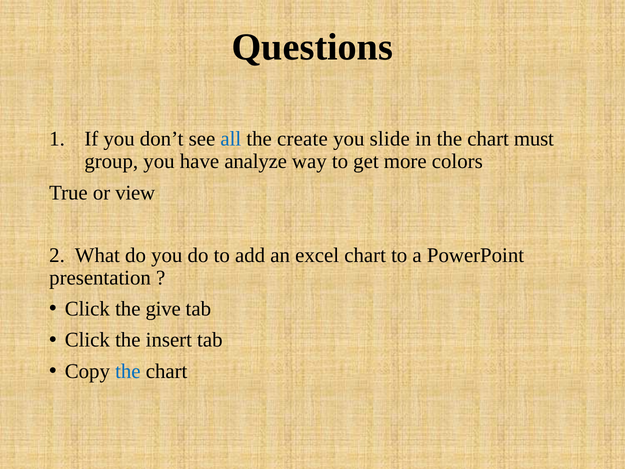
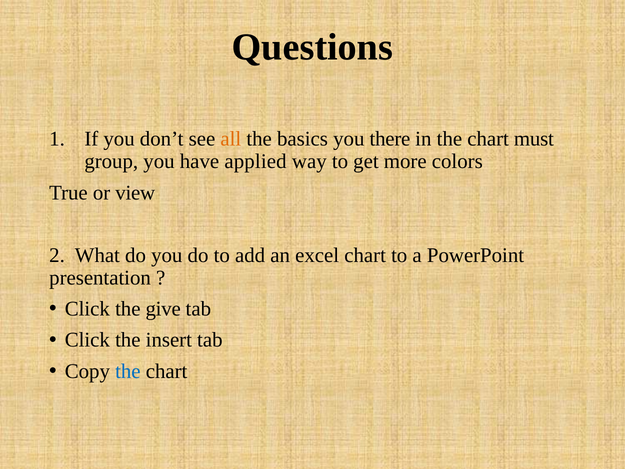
all colour: blue -> orange
create: create -> basics
slide: slide -> there
analyze: analyze -> applied
